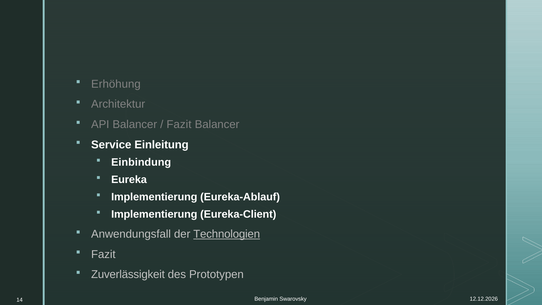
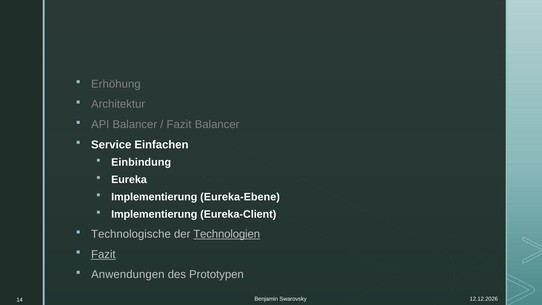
Einleitung: Einleitung -> Einfachen
Eureka-Ablauf: Eureka-Ablauf -> Eureka-Ebene
Anwendungsfall: Anwendungsfall -> Technologische
Fazit at (103, 254) underline: none -> present
Zuverlässigkeit: Zuverlässigkeit -> Anwendungen
